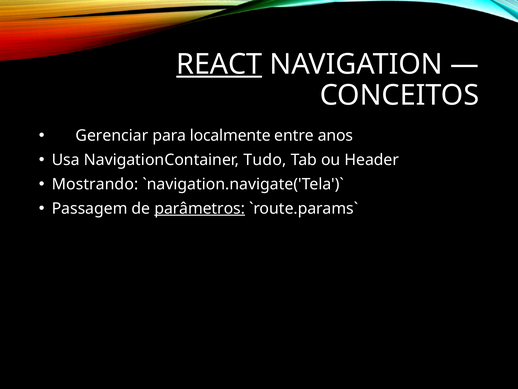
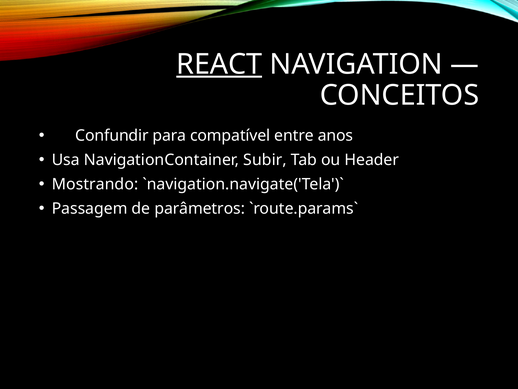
Gerenciar: Gerenciar -> Confundir
localmente: localmente -> compatível
Tudo: Tudo -> Subir
parâmetros underline: present -> none
